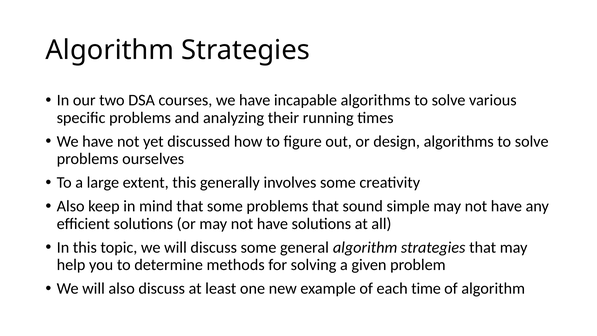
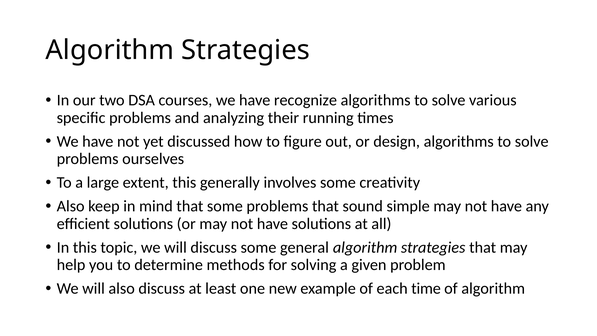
incapable: incapable -> recognize
